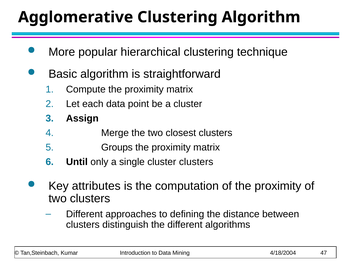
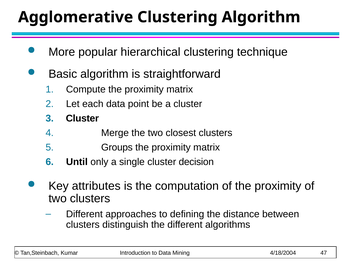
Assign at (82, 118): Assign -> Cluster
cluster clusters: clusters -> decision
